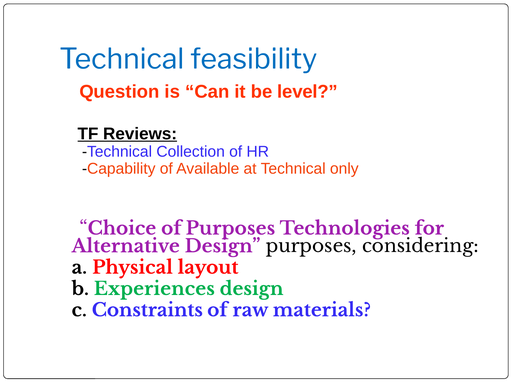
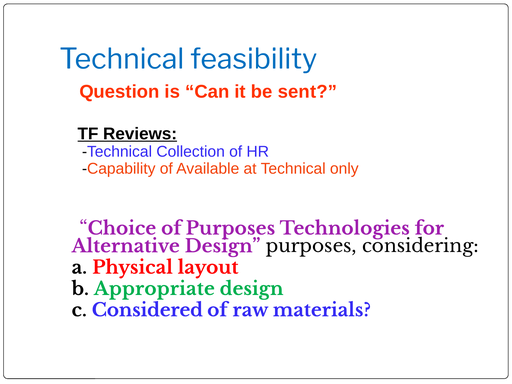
level: level -> sent
Experiences: Experiences -> Appropriate
Constraints: Constraints -> Considered
